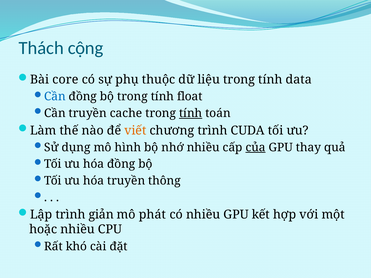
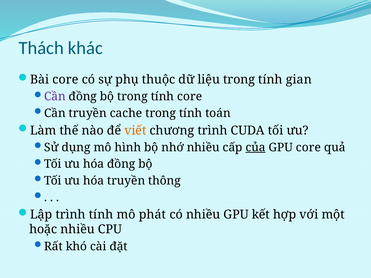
cộng: cộng -> khác
data: data -> gian
Cần at (55, 97) colour: blue -> purple
tính float: float -> core
tính at (191, 113) underline: present -> none
GPU thay: thay -> core
trình giản: giản -> tính
